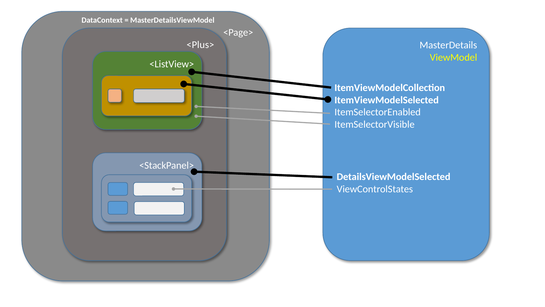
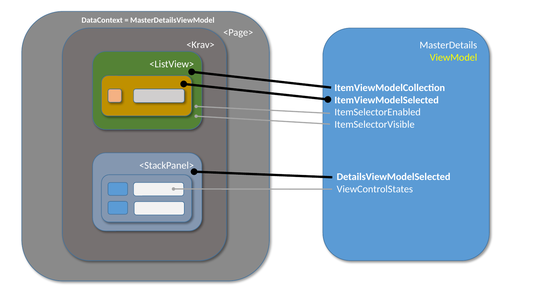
<Plus>: <Plus> -> <Krav>
